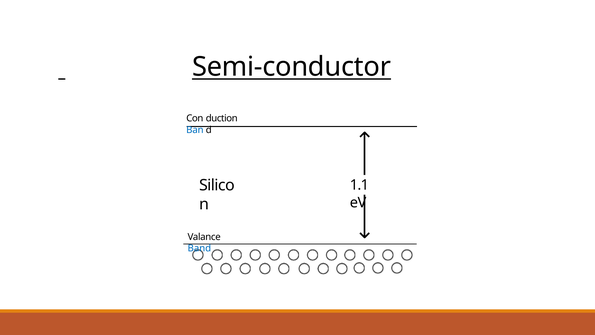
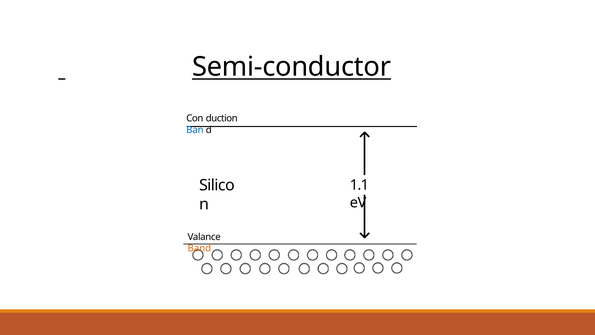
Band colour: blue -> orange
